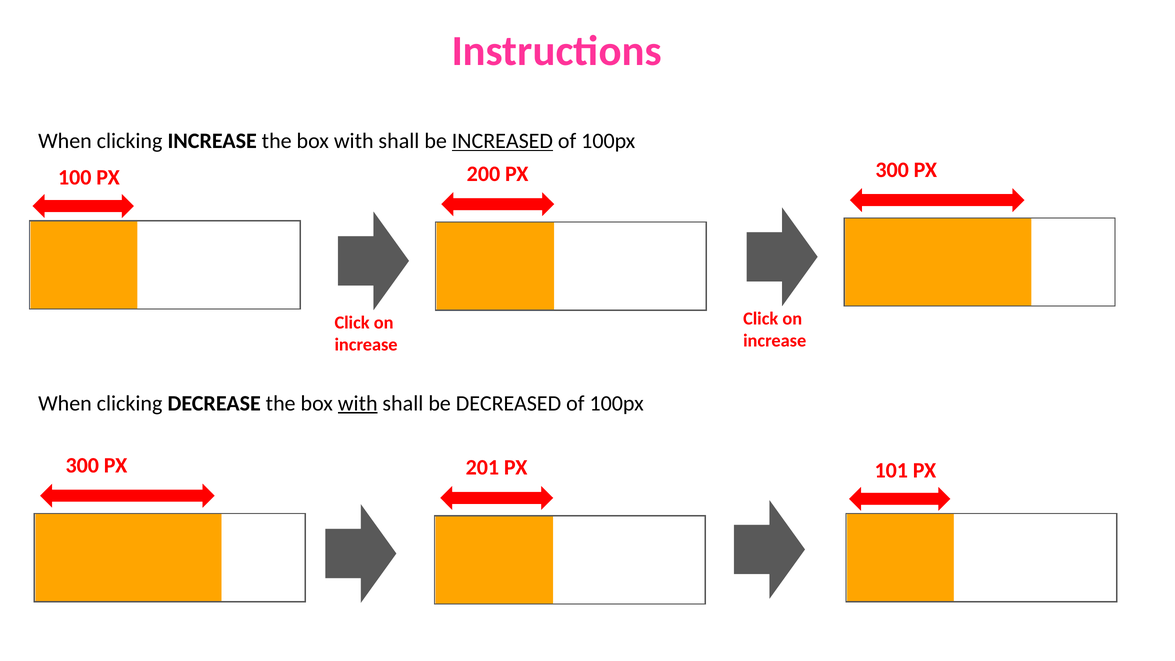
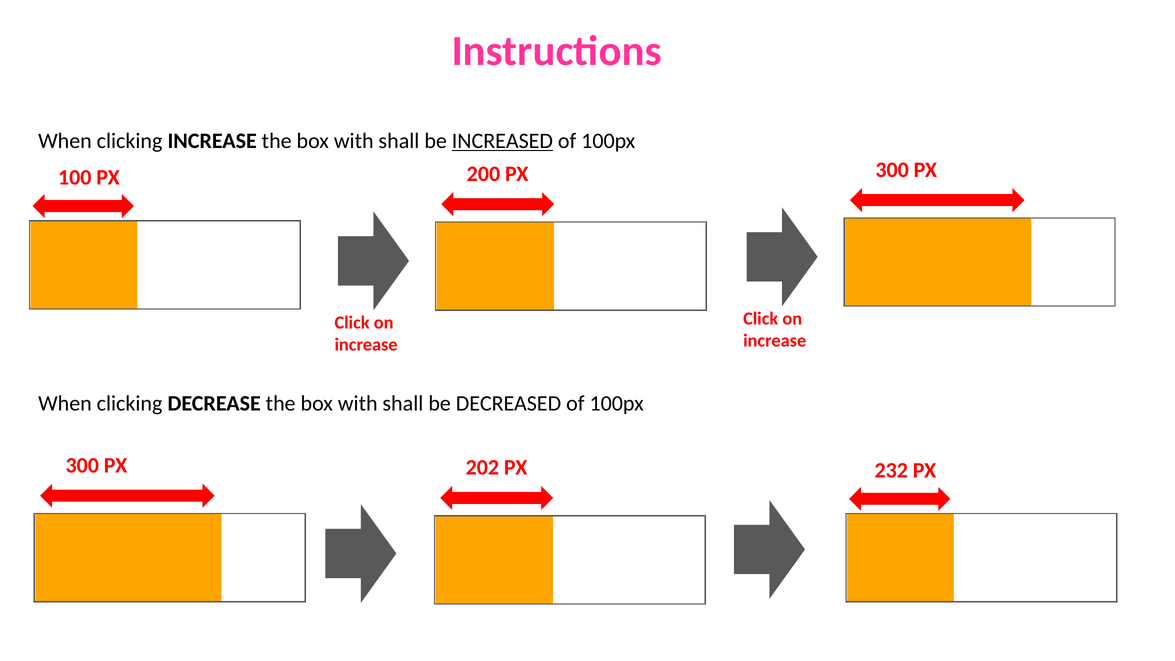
with at (358, 403) underline: present -> none
201: 201 -> 202
101: 101 -> 232
